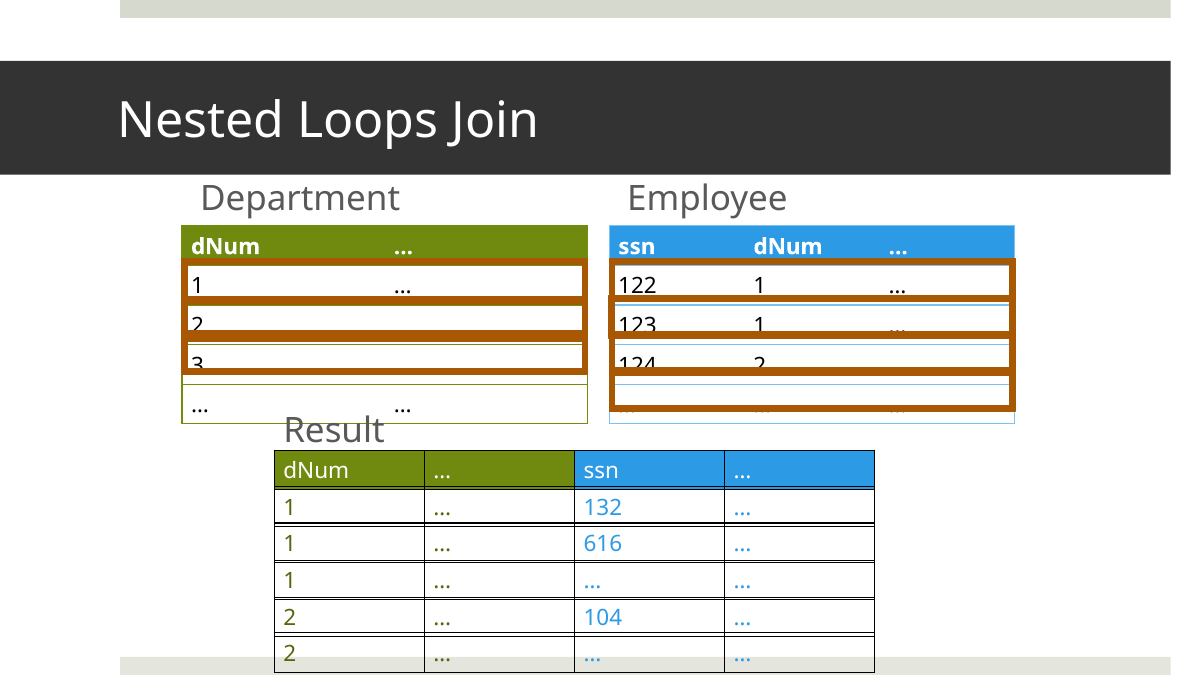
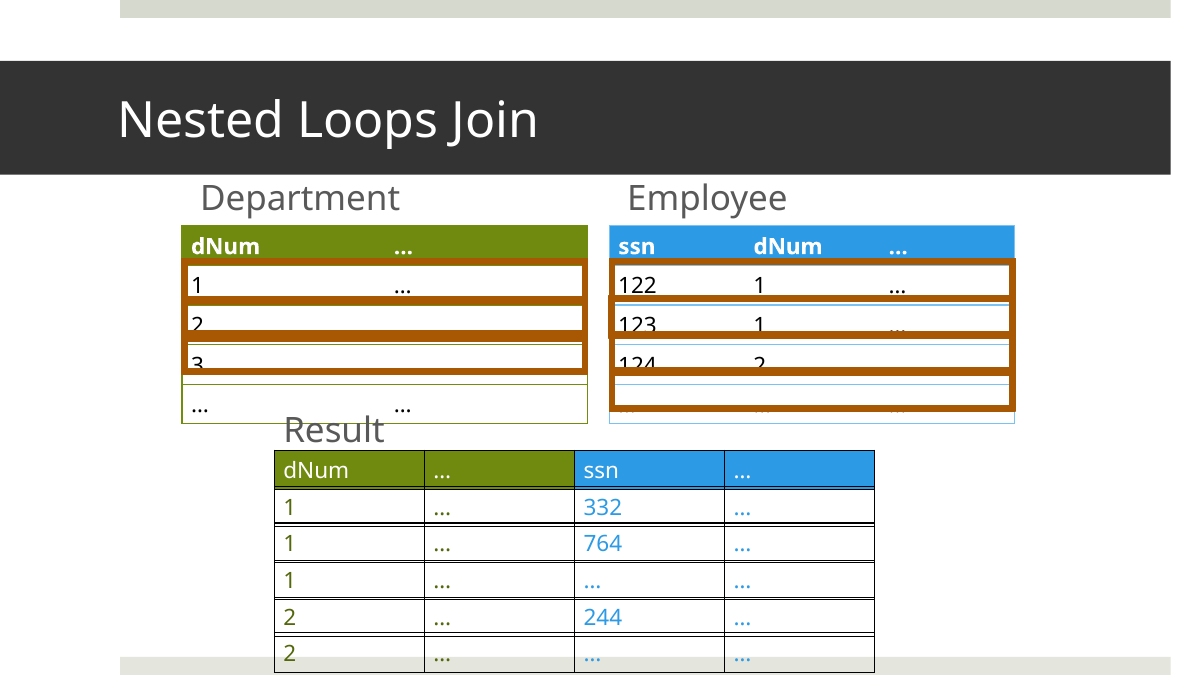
132: 132 -> 332
616: 616 -> 764
104: 104 -> 244
